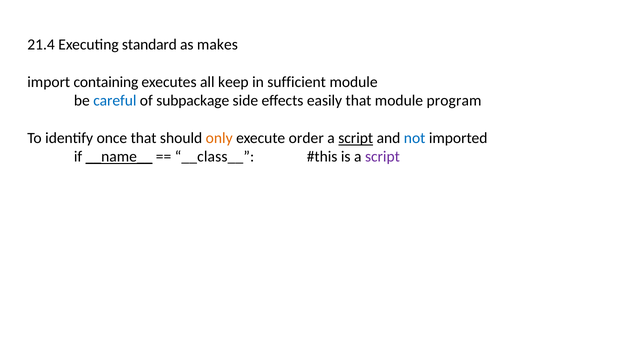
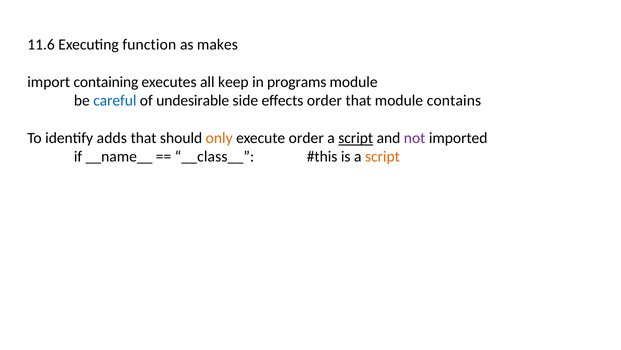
21.4: 21.4 -> 11.6
standard: standard -> function
sufficient: sufficient -> programs
subpackage: subpackage -> undesirable
effects easily: easily -> order
program: program -> contains
once: once -> adds
not colour: blue -> purple
__name__ underline: present -> none
script at (382, 157) colour: purple -> orange
